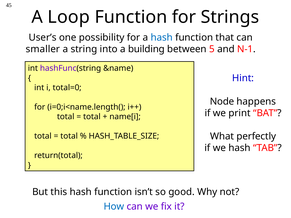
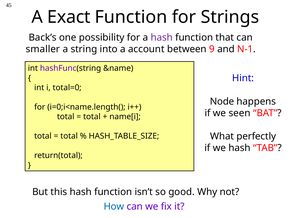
Loop: Loop -> Exact
User’s: User’s -> Back’s
hash at (162, 38) colour: blue -> purple
building: building -> account
5: 5 -> 9
print: print -> seen
